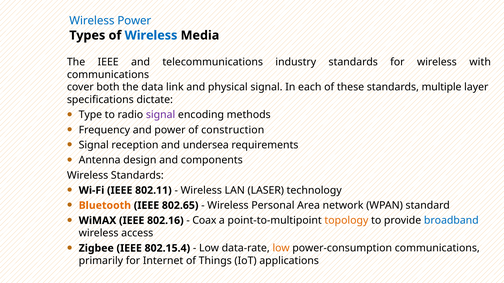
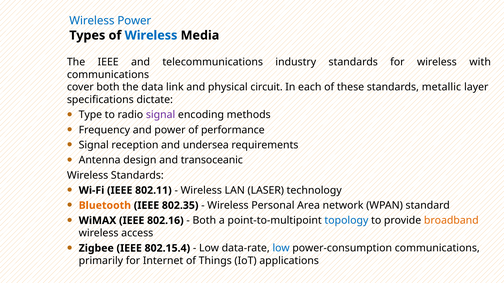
physical signal: signal -> circuit
multiple: multiple -> metallic
construction: construction -> performance
components: components -> transoceanic
802.65: 802.65 -> 802.35
Coax at (204, 221): Coax -> Both
topology colour: orange -> blue
broadband colour: blue -> orange
low at (281, 249) colour: orange -> blue
